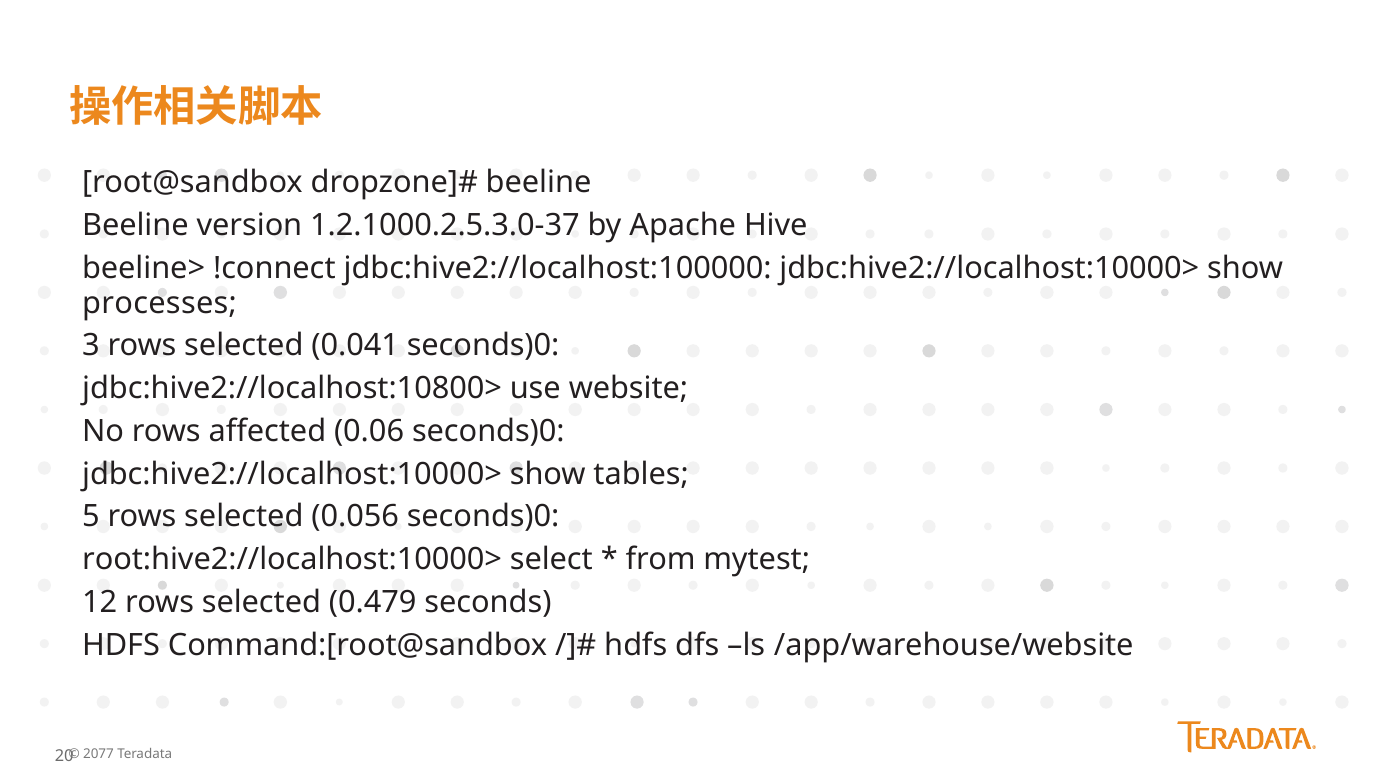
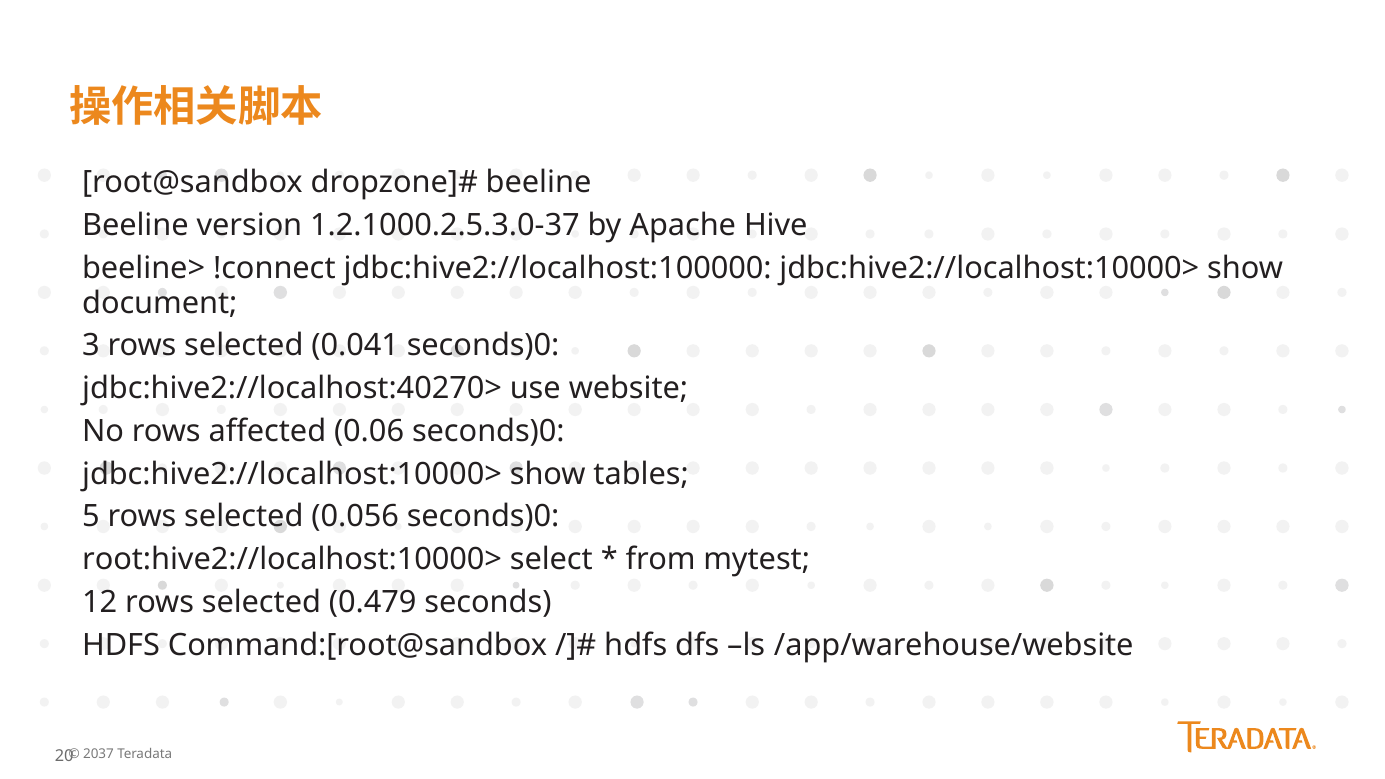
processes: processes -> document
jdbc:hive2://localhost:10800>: jdbc:hive2://localhost:10800> -> jdbc:hive2://localhost:40270>
2077: 2077 -> 2037
